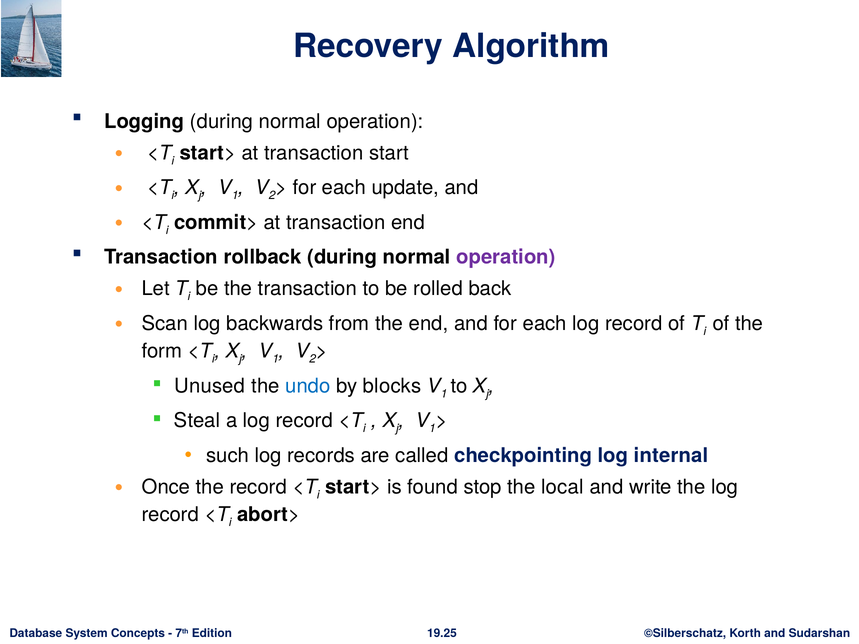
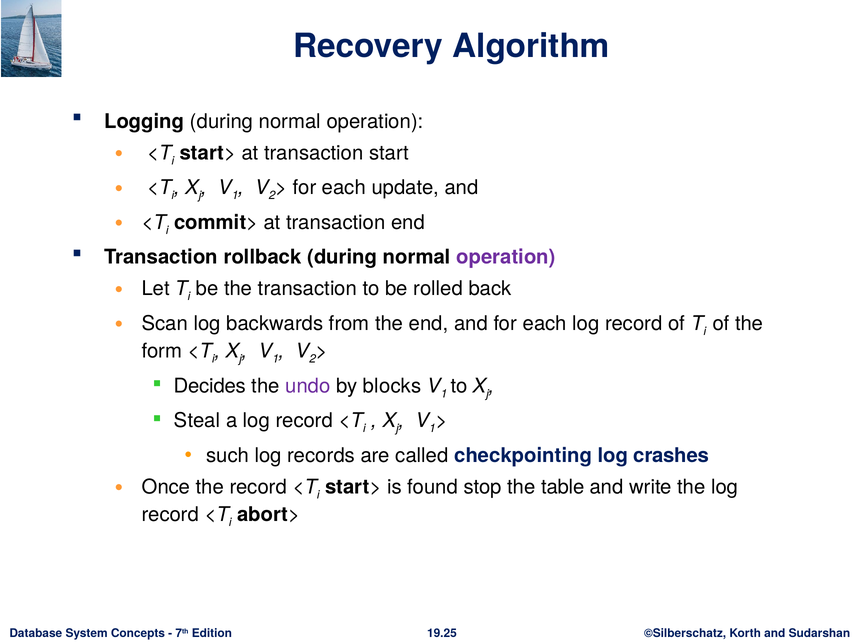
Unused: Unused -> Decides
undo colour: blue -> purple
internal: internal -> crashes
local: local -> table
